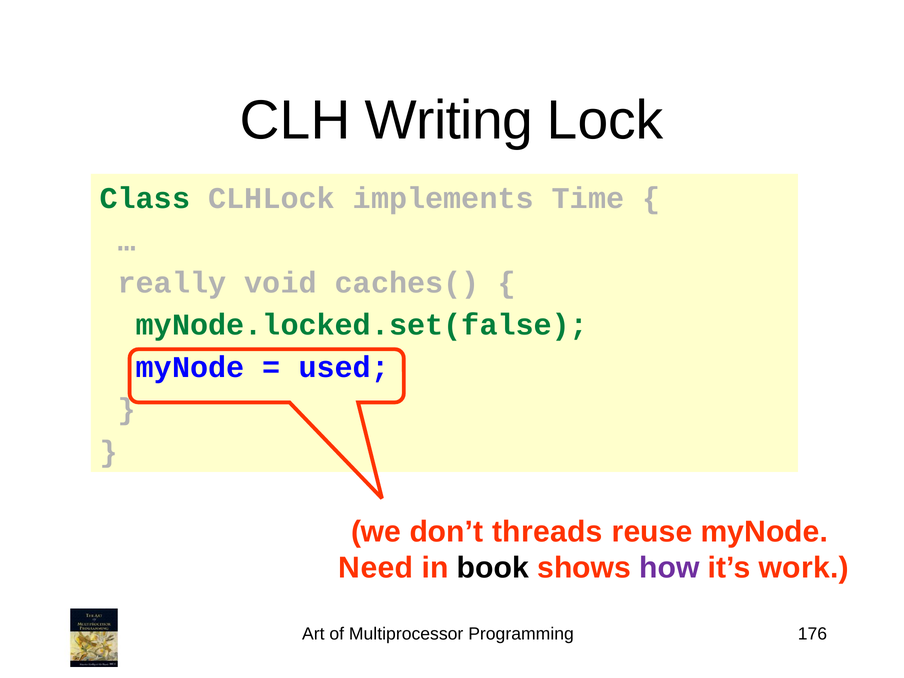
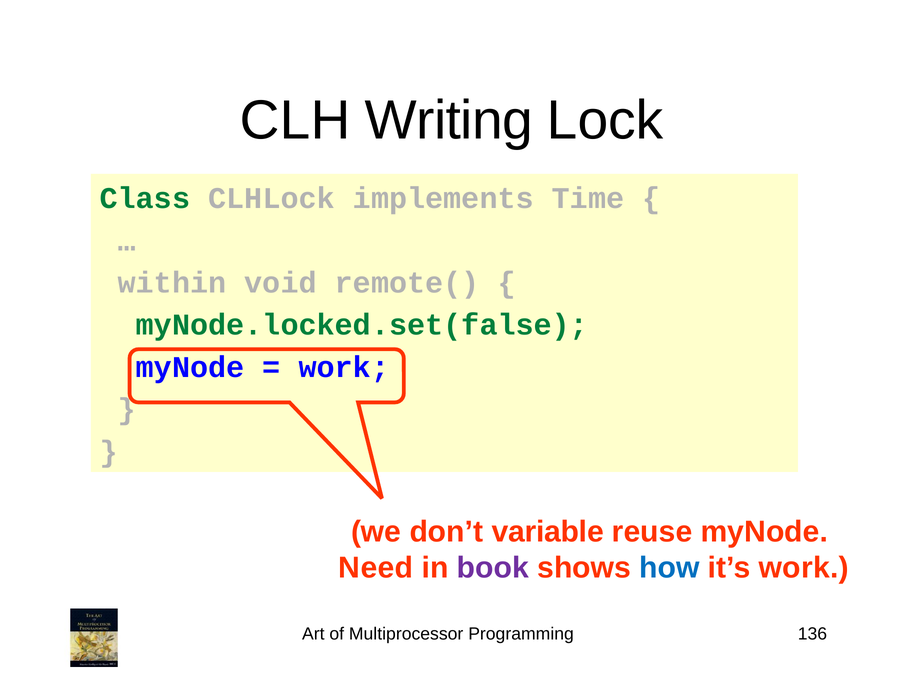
really: really -> within
caches(: caches( -> remote(
used at (344, 367): used -> work
threads: threads -> variable
book colour: black -> purple
how colour: purple -> blue
176: 176 -> 136
